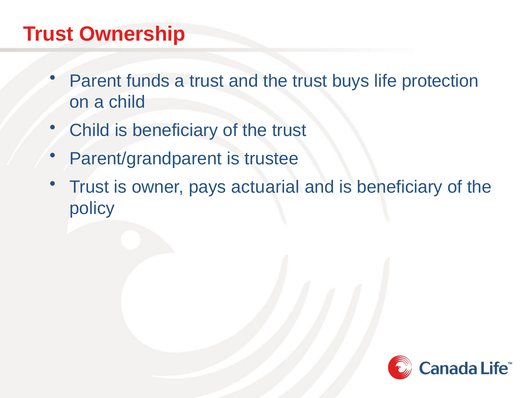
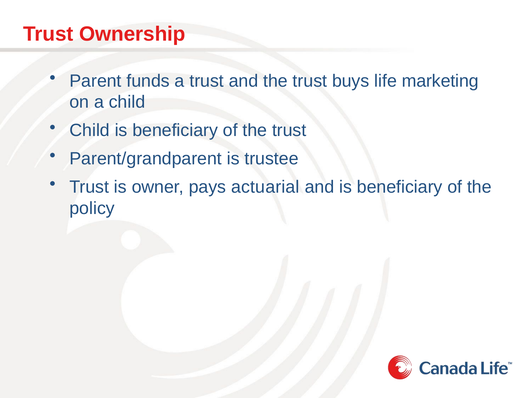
protection: protection -> marketing
